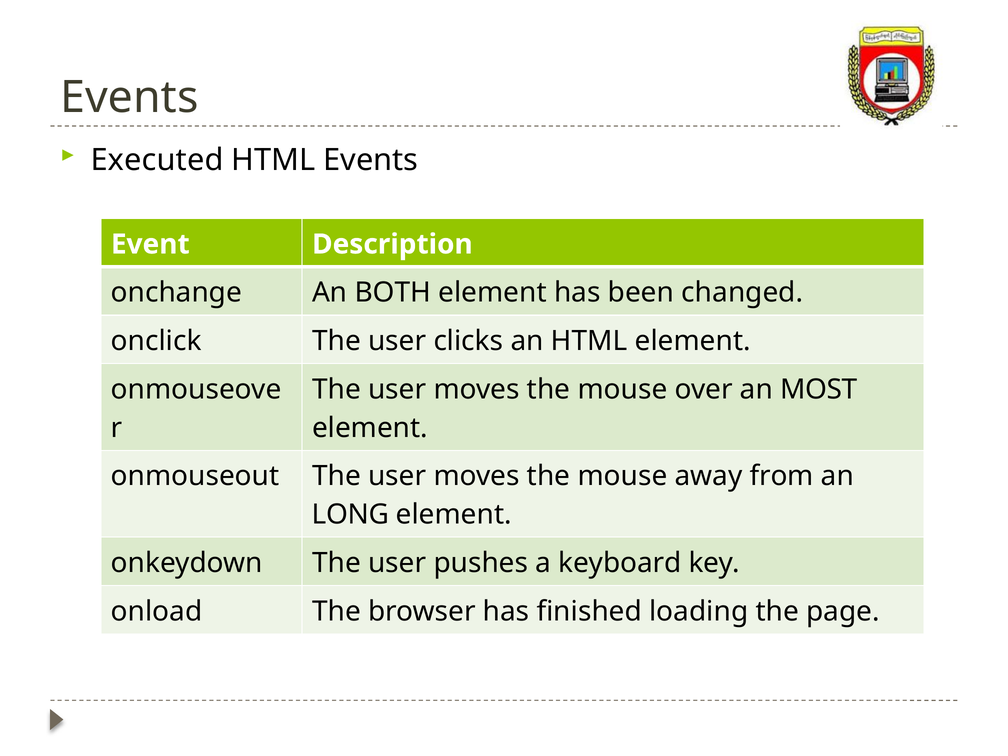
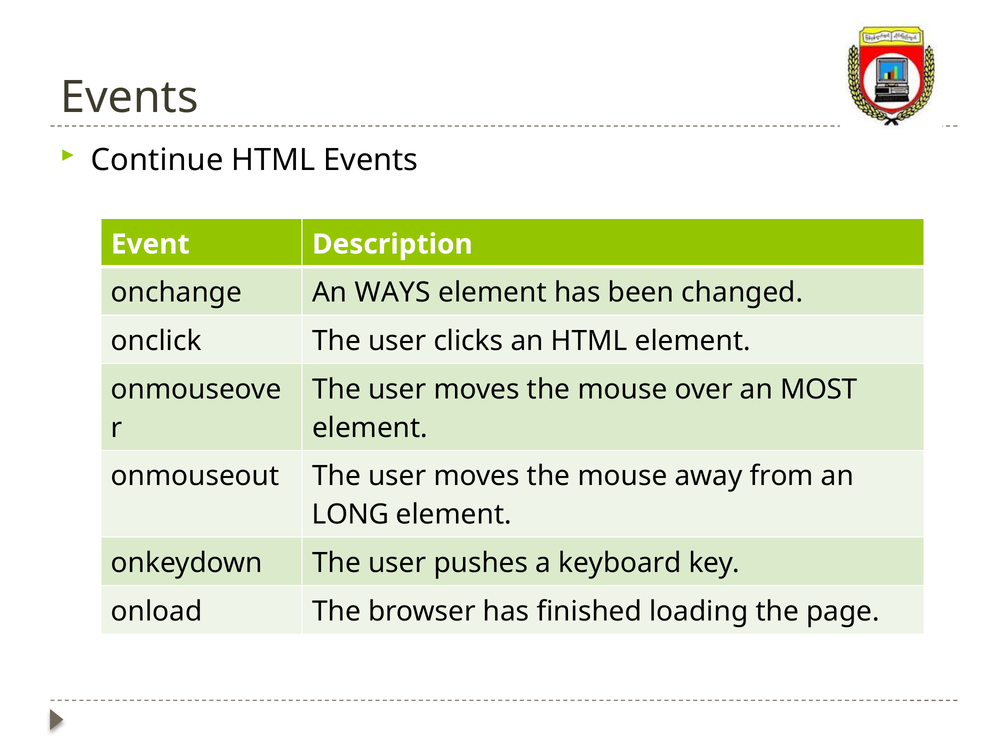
Executed: Executed -> Continue
BOTH: BOTH -> WAYS
